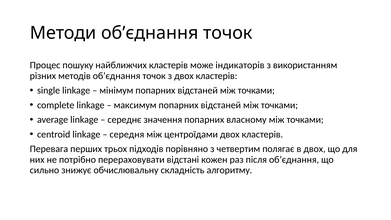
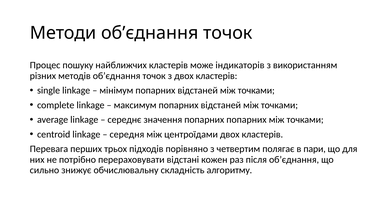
попарних власному: власному -> попарних
в двох: двох -> пари
